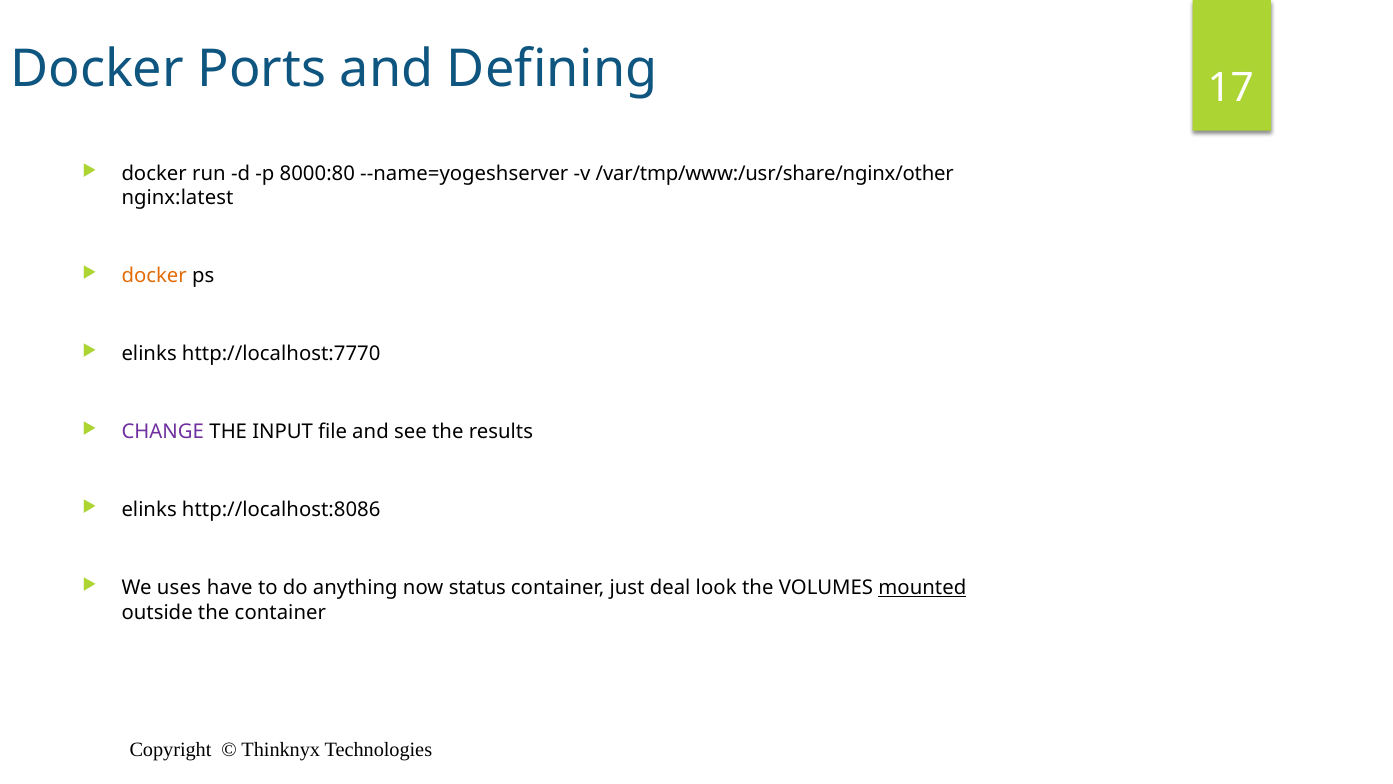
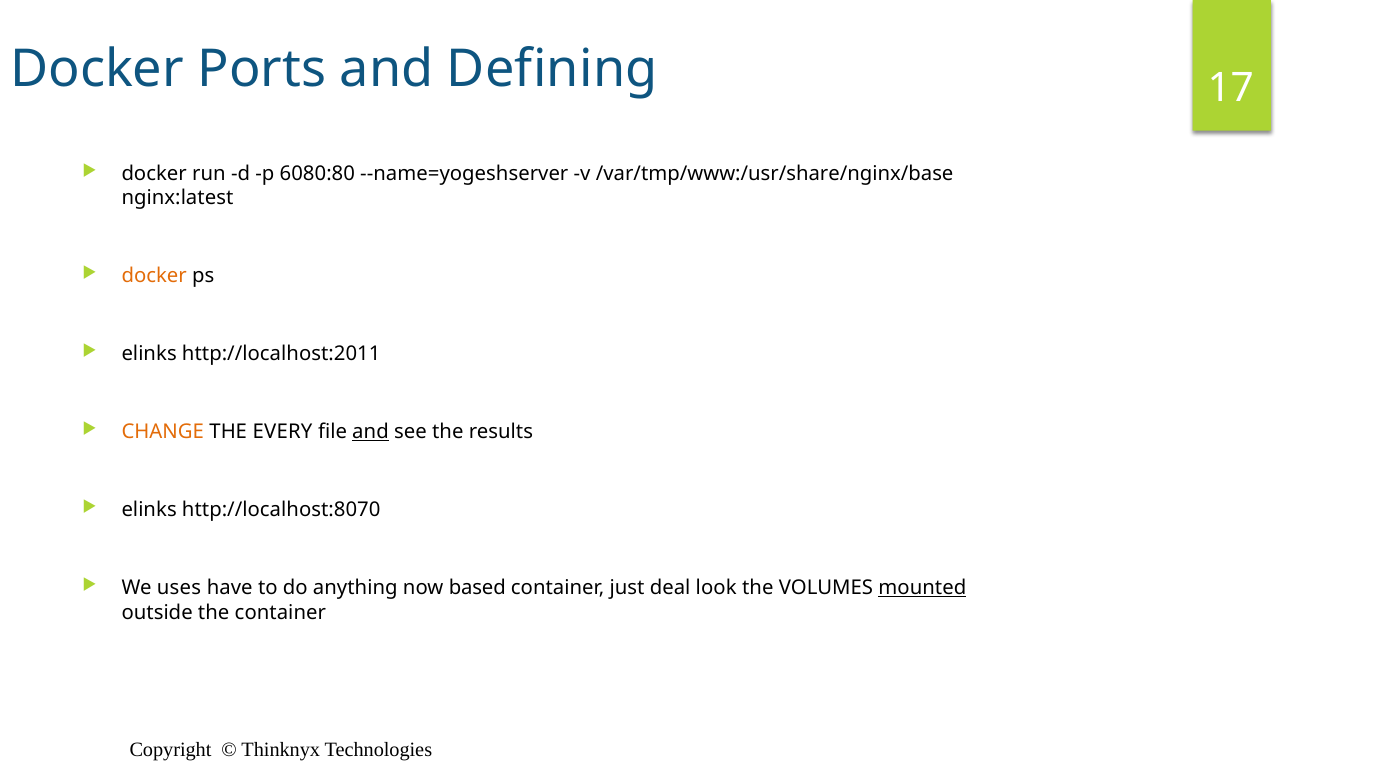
8000:80: 8000:80 -> 6080:80
/var/tmp/www:/usr/share/nginx/other: /var/tmp/www:/usr/share/nginx/other -> /var/tmp/www:/usr/share/nginx/base
http://localhost:7770: http://localhost:7770 -> http://localhost:2011
CHANGE colour: purple -> orange
INPUT: INPUT -> EVERY
and at (371, 432) underline: none -> present
http://localhost:8086: http://localhost:8086 -> http://localhost:8070
status: status -> based
